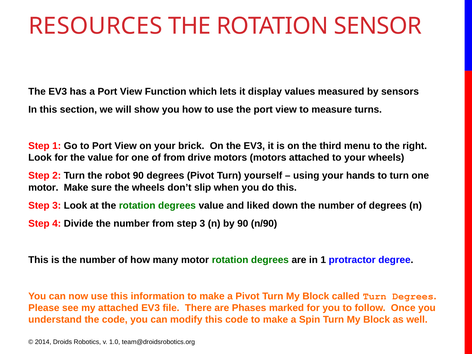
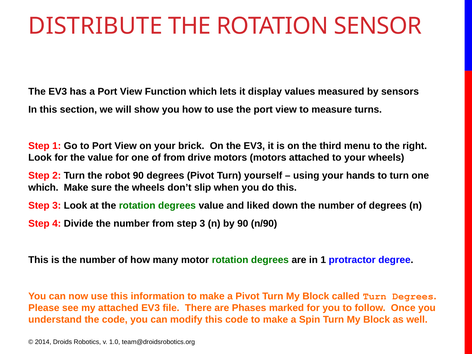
RESOURCES: RESOURCES -> DISTRIBUTE
motor at (43, 188): motor -> which
